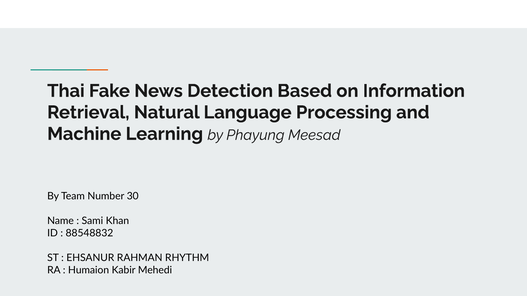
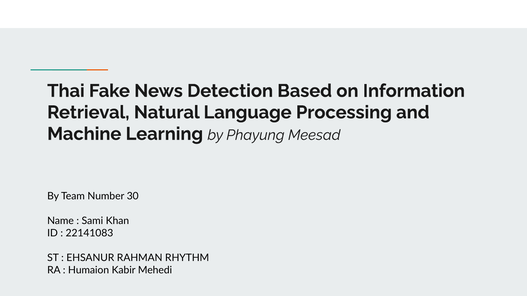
88548832: 88548832 -> 22141083
